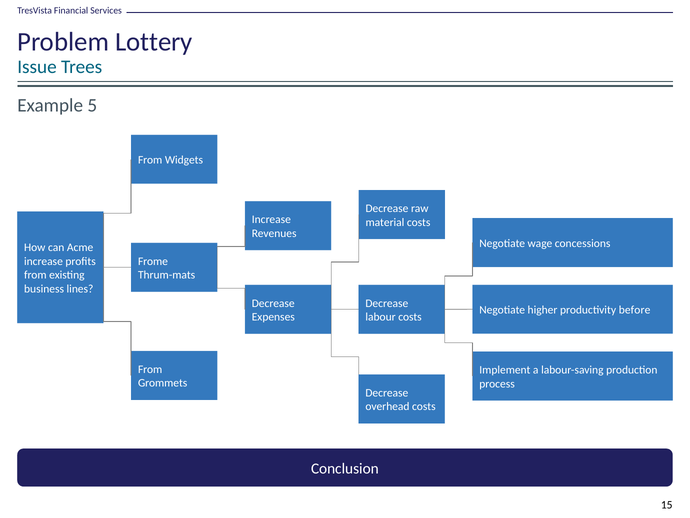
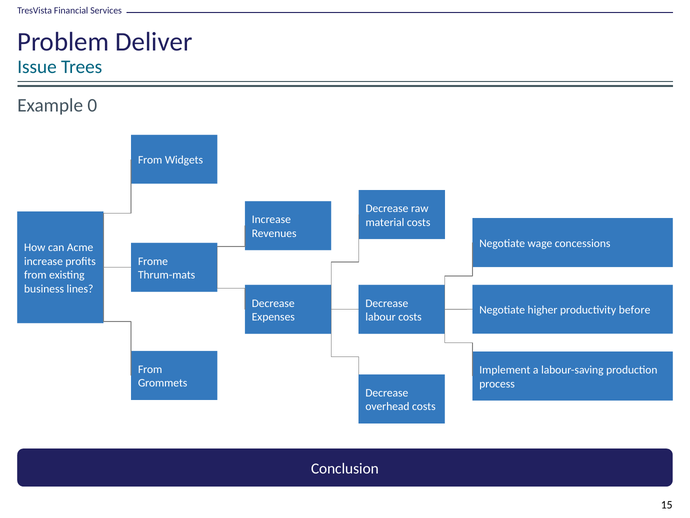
Lottery: Lottery -> Deliver
5: 5 -> 0
